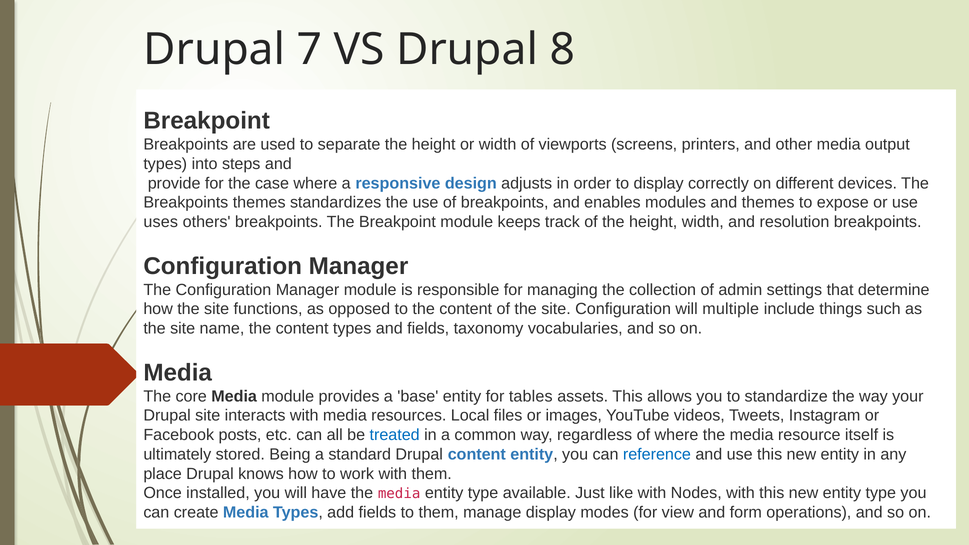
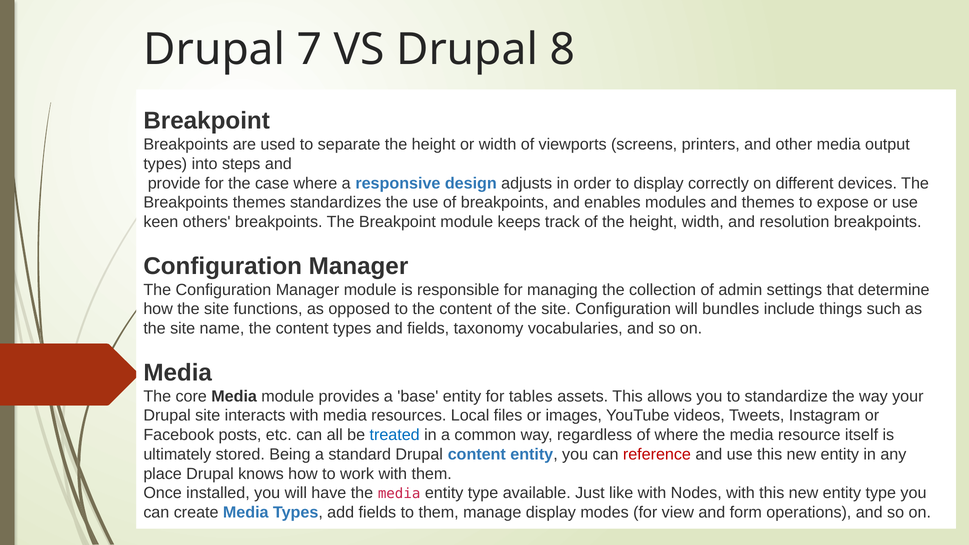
uses: uses -> keen
multiple: multiple -> bundles
reference colour: blue -> red
